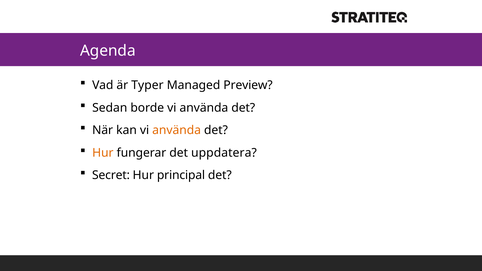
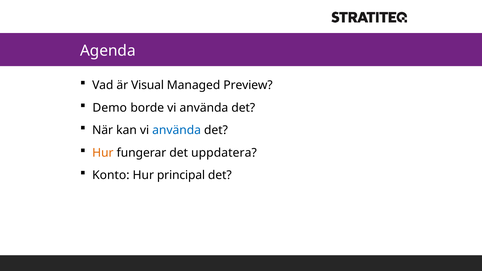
Typer: Typer -> Visual
Sedan: Sedan -> Demo
använda at (177, 130) colour: orange -> blue
Secret: Secret -> Konto
